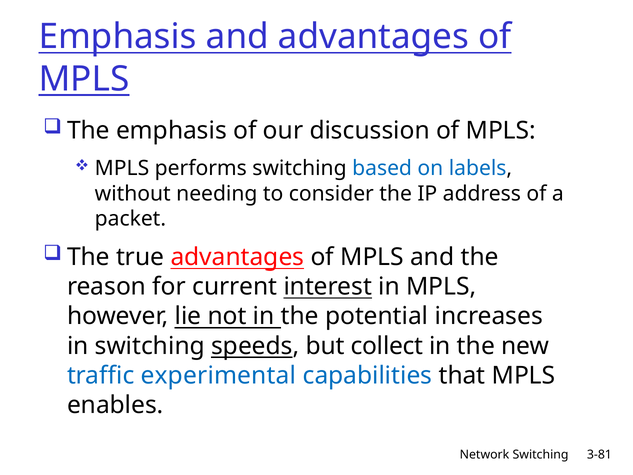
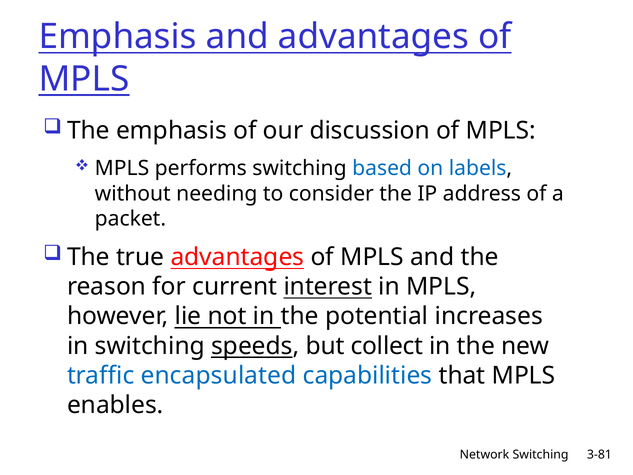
experimental: experimental -> encapsulated
